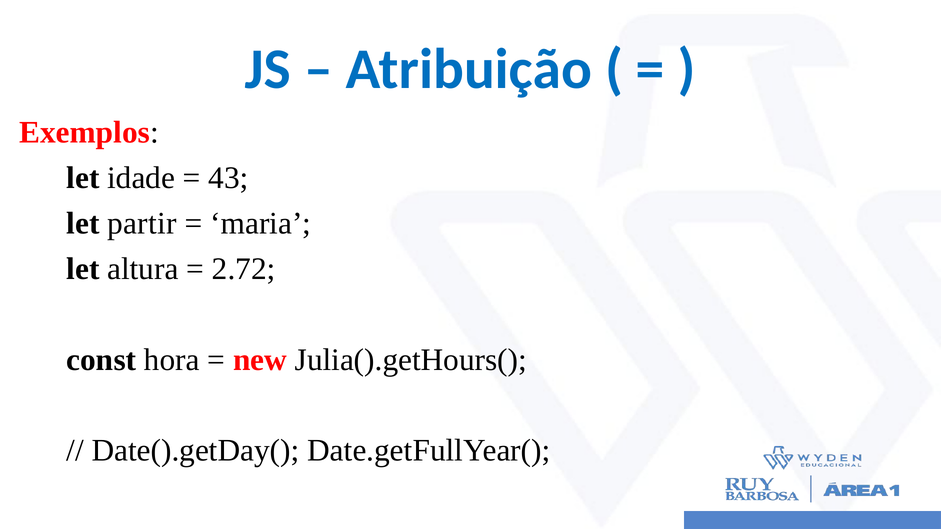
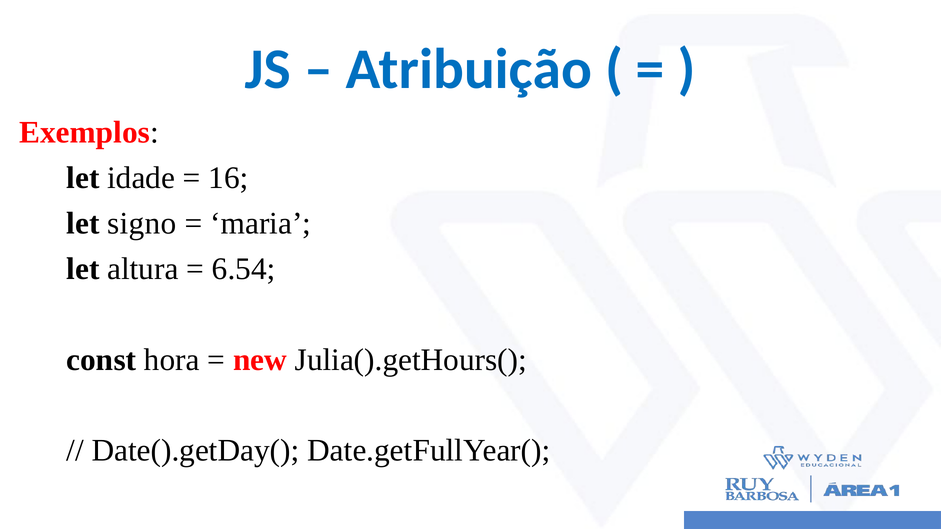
43: 43 -> 16
partir: partir -> signo
2.72: 2.72 -> 6.54
